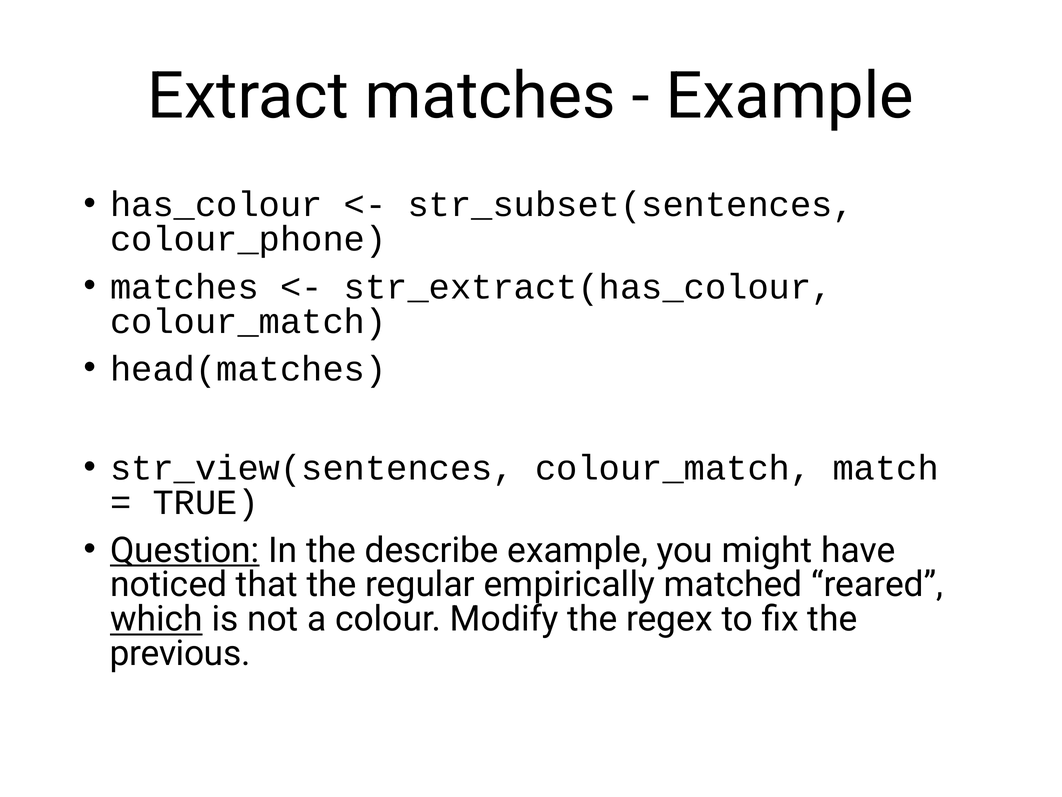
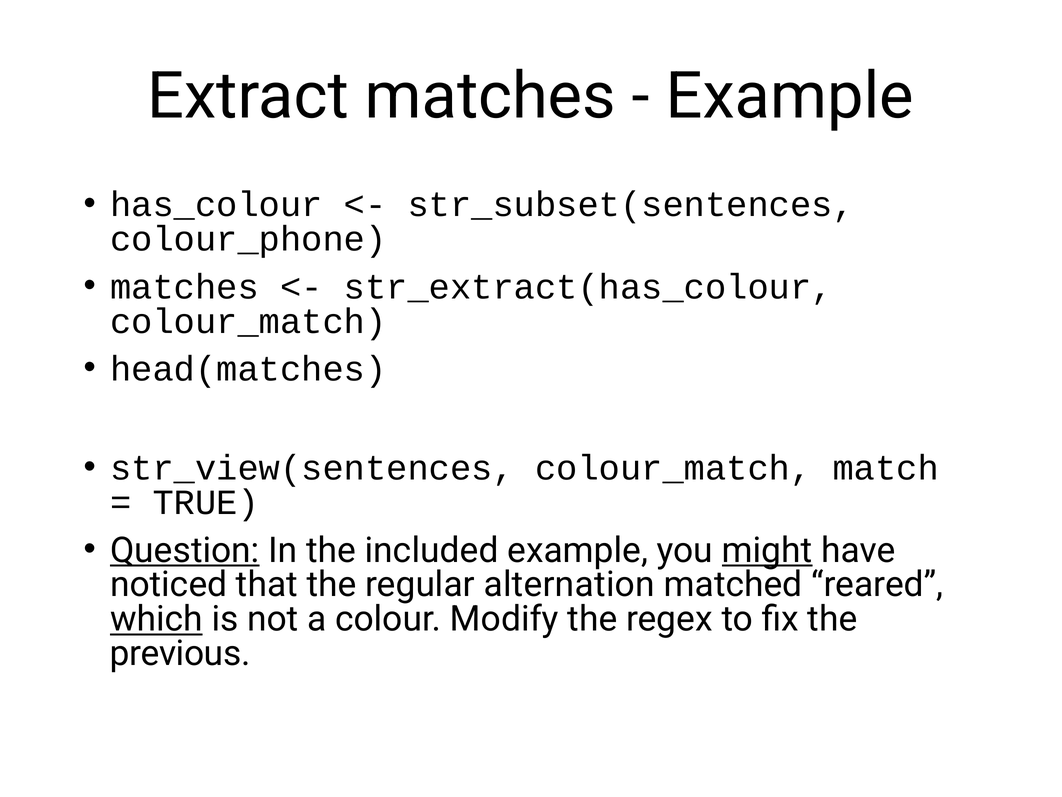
describe: describe -> included
might underline: none -> present
empirically: empirically -> alternation
